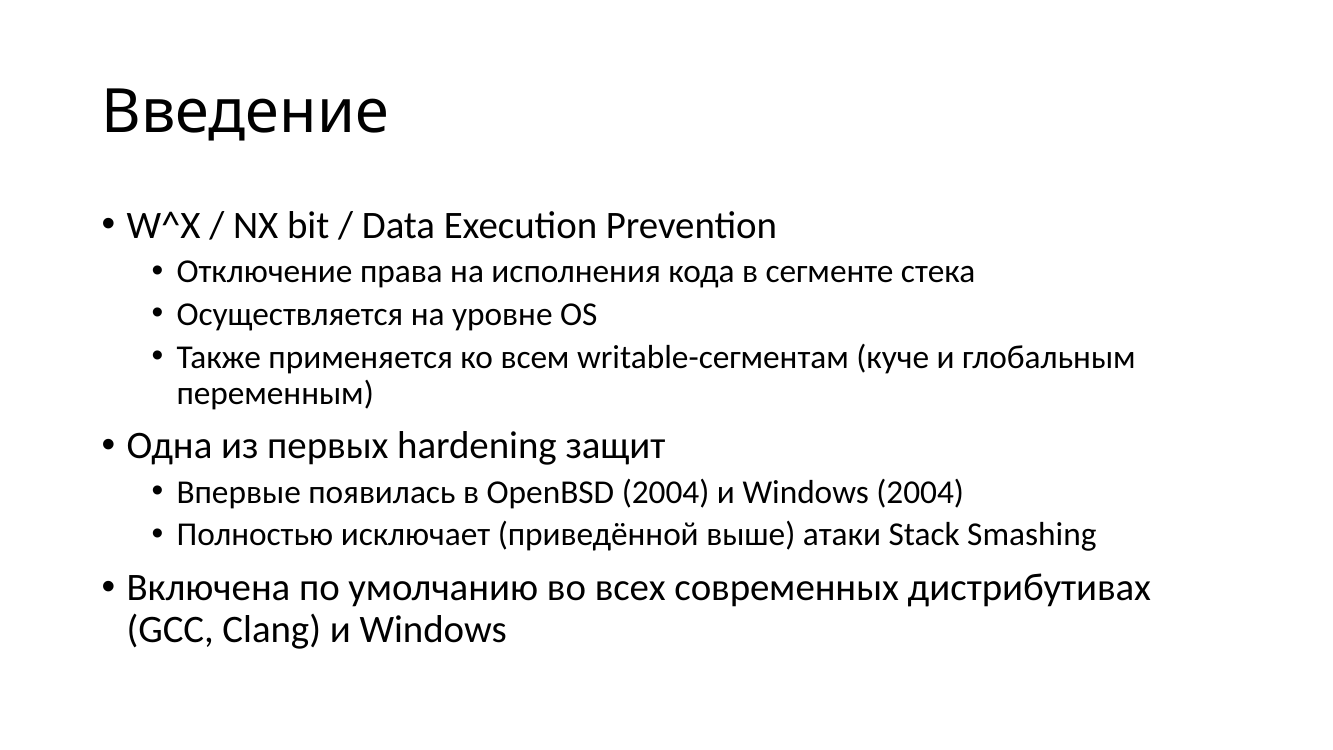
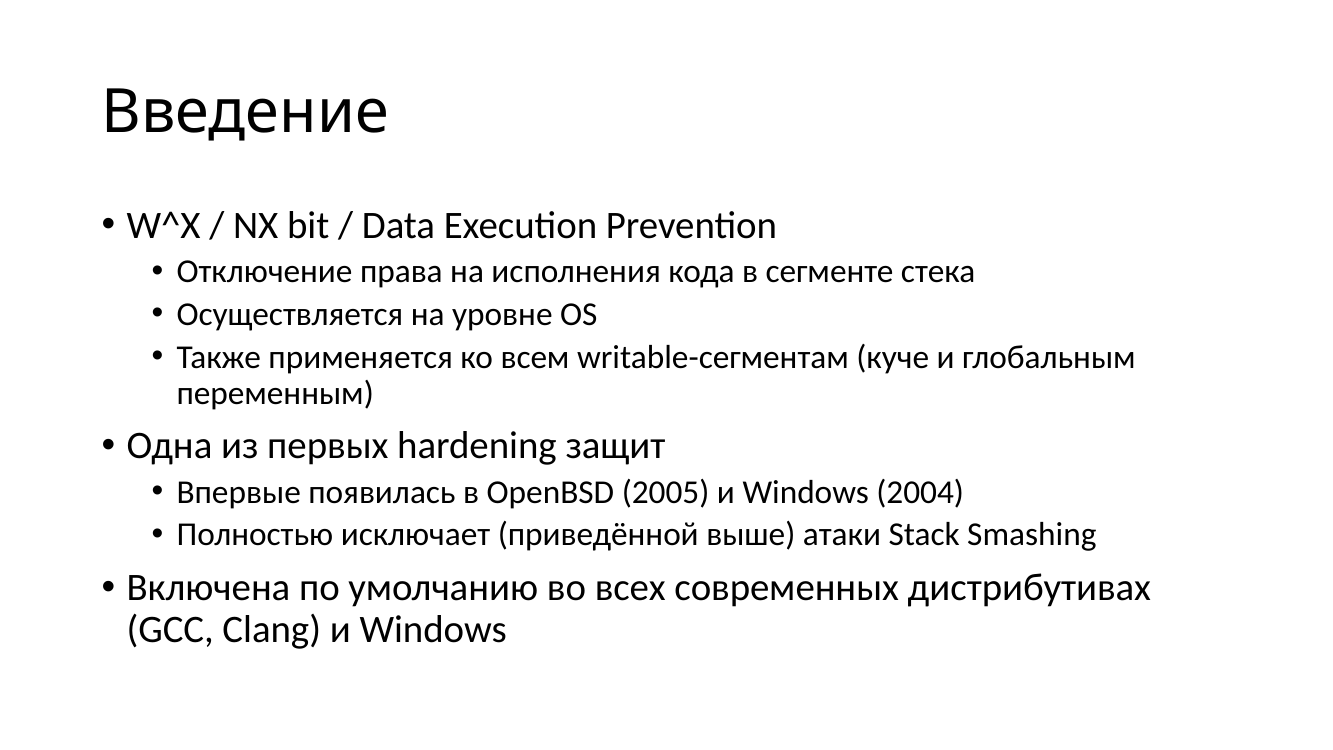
OpenBSD 2004: 2004 -> 2005
